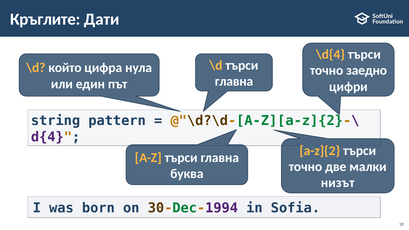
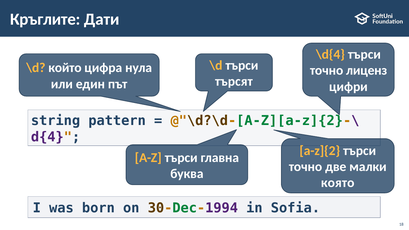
заедно: заедно -> лиценз
главна at (234, 81): главна -> търсят
низът: низът -> която
